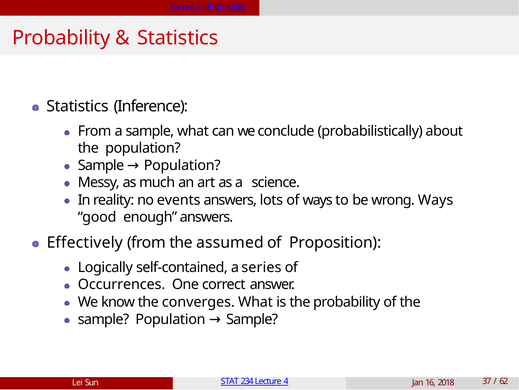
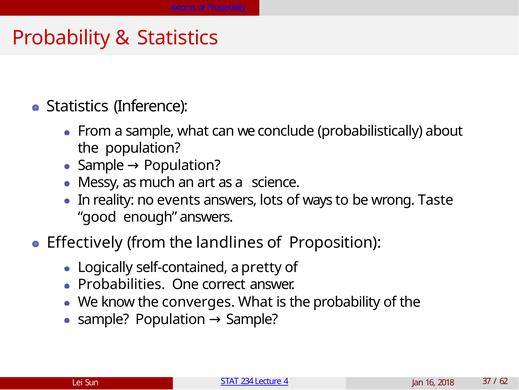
wrong Ways: Ways -> Taste
assumed: assumed -> landlines
series: series -> pretty
Occurrences: Occurrences -> Probabilities
